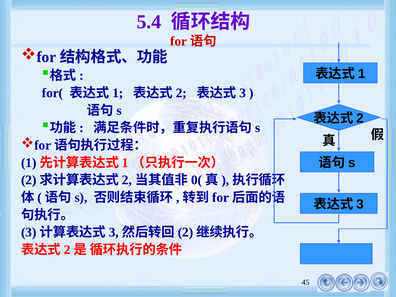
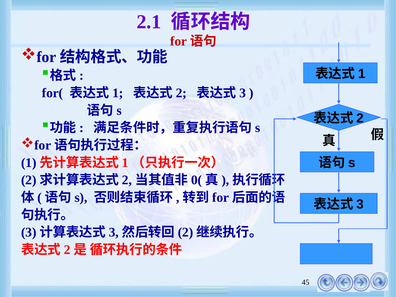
5.4: 5.4 -> 2.1
